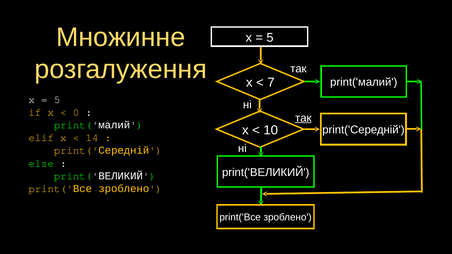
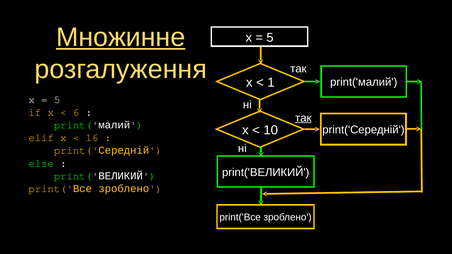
Множинне underline: none -> present
7: 7 -> 1
0: 0 -> 6
14: 14 -> 16
